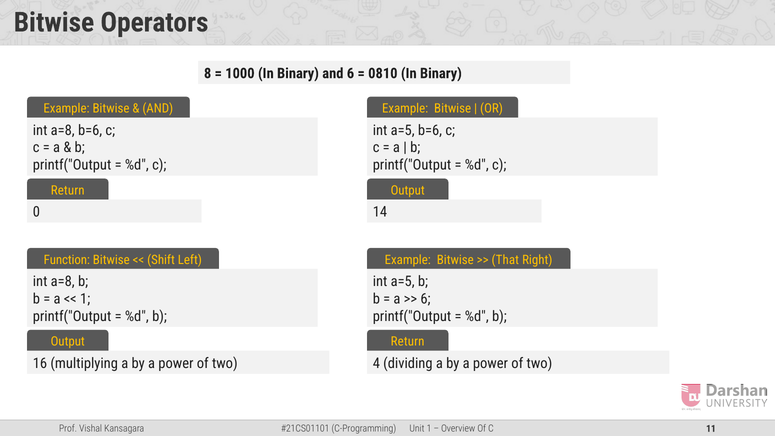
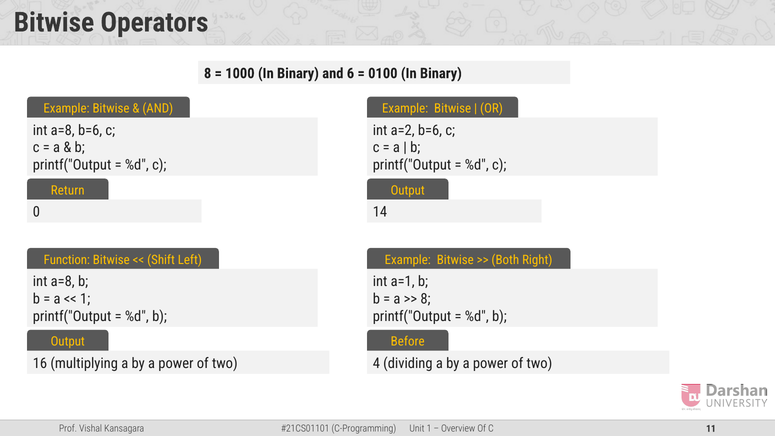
0810: 0810 -> 0100
a=5 at (403, 130): a=5 -> a=2
That: That -> Both
a=5 at (403, 281): a=5 -> a=1
6 at (426, 299): 6 -> 8
Return at (408, 342): Return -> Before
